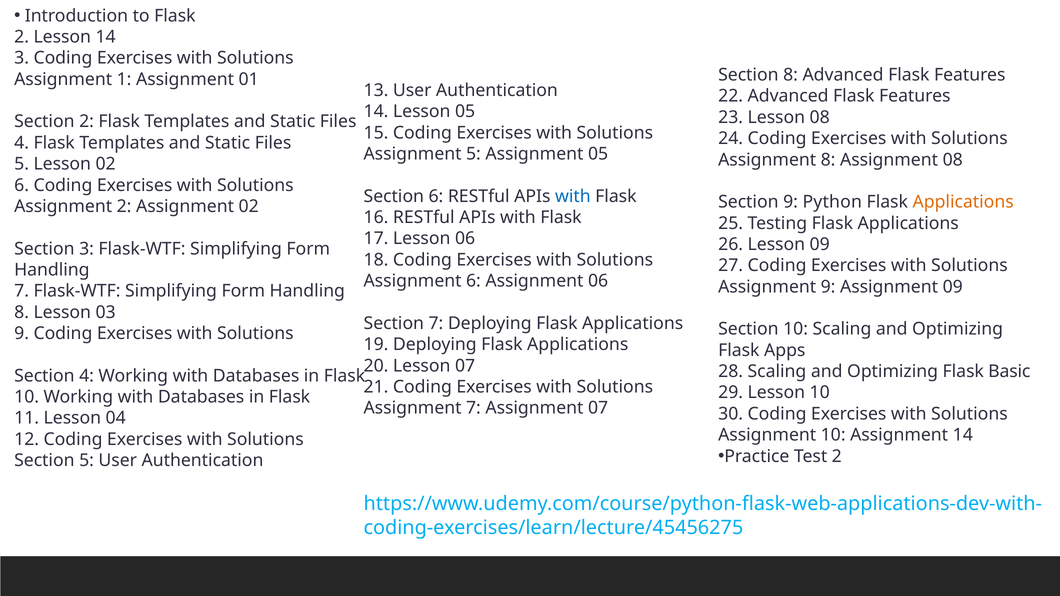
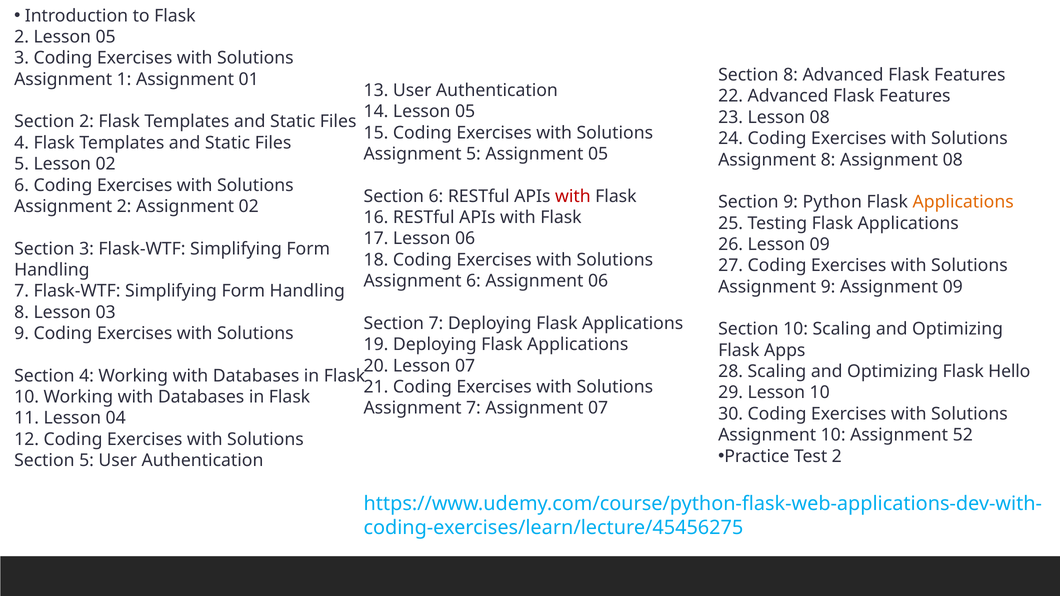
2 Lesson 14: 14 -> 05
with at (573, 196) colour: blue -> red
Basic: Basic -> Hello
Assignment 14: 14 -> 52
